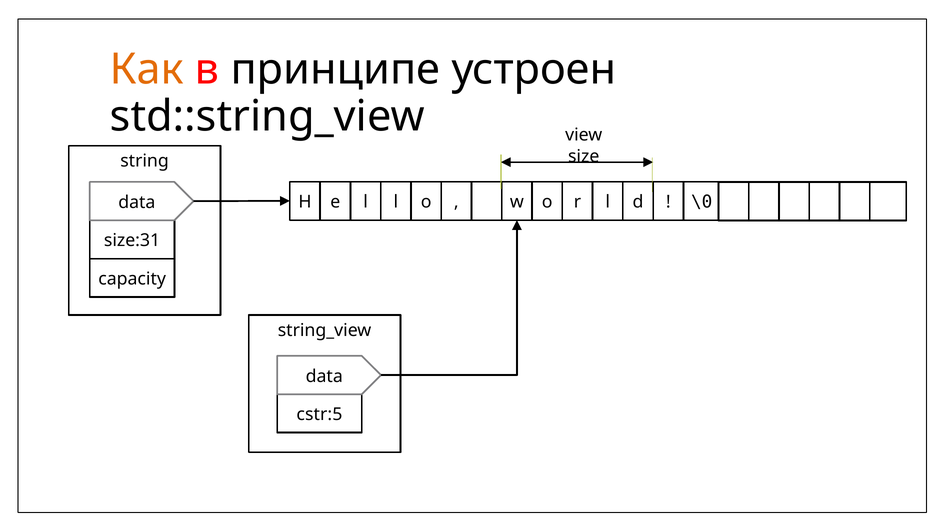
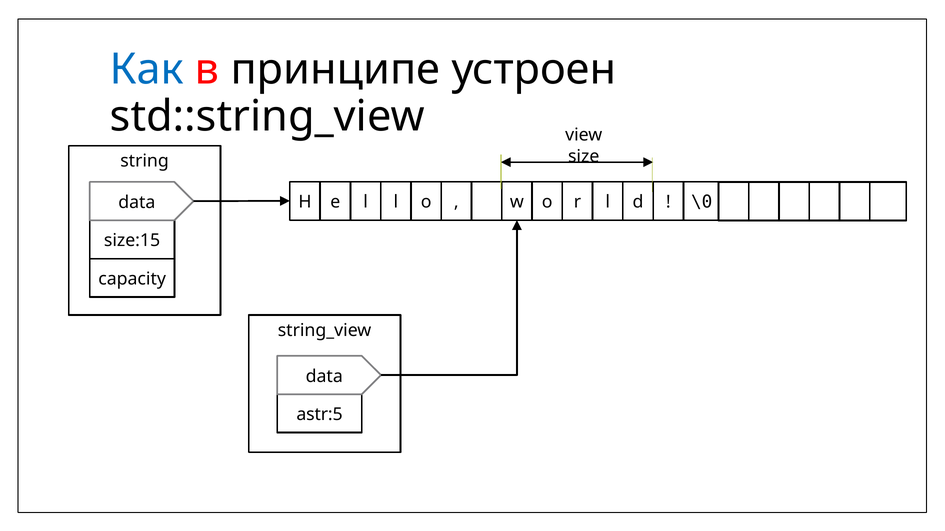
Как colour: orange -> blue
size:31: size:31 -> size:15
cstr:5: cstr:5 -> astr:5
